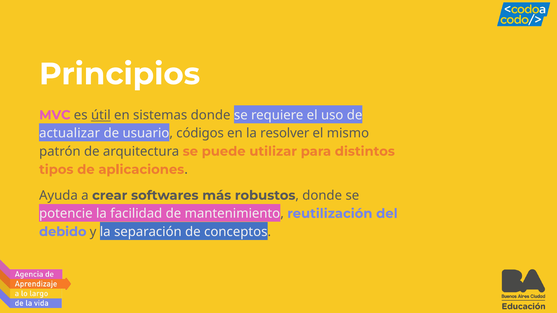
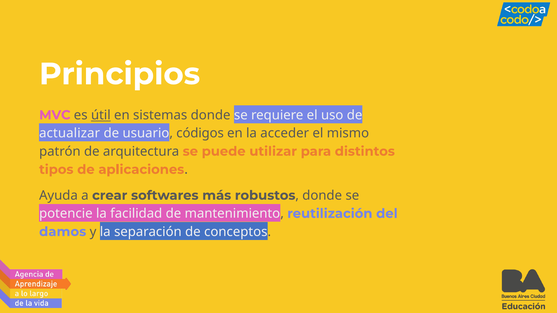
resolver: resolver -> acceder
debido: debido -> damos
